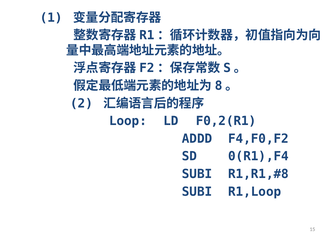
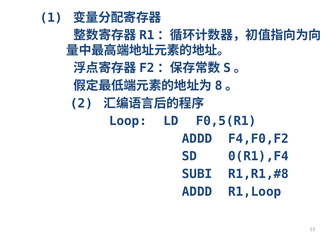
F0,2(R1: F0,2(R1 -> F0,5(R1
SUBI at (197, 192): SUBI -> ADDD
